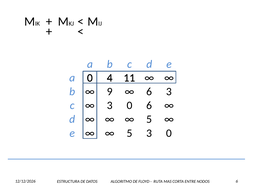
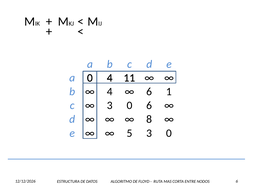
9 at (110, 91): 9 -> 4
6 3: 3 -> 1
5 at (149, 119): 5 -> 8
